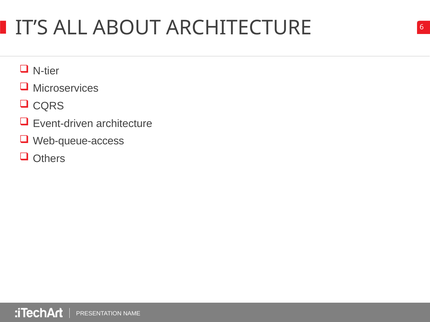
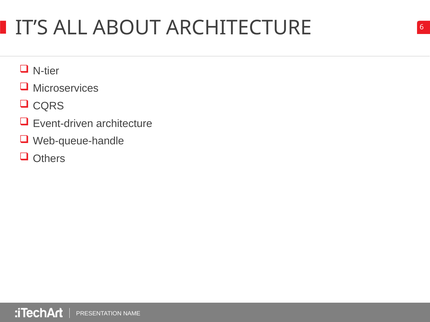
Web-queue-access: Web-queue-access -> Web-queue-handle
